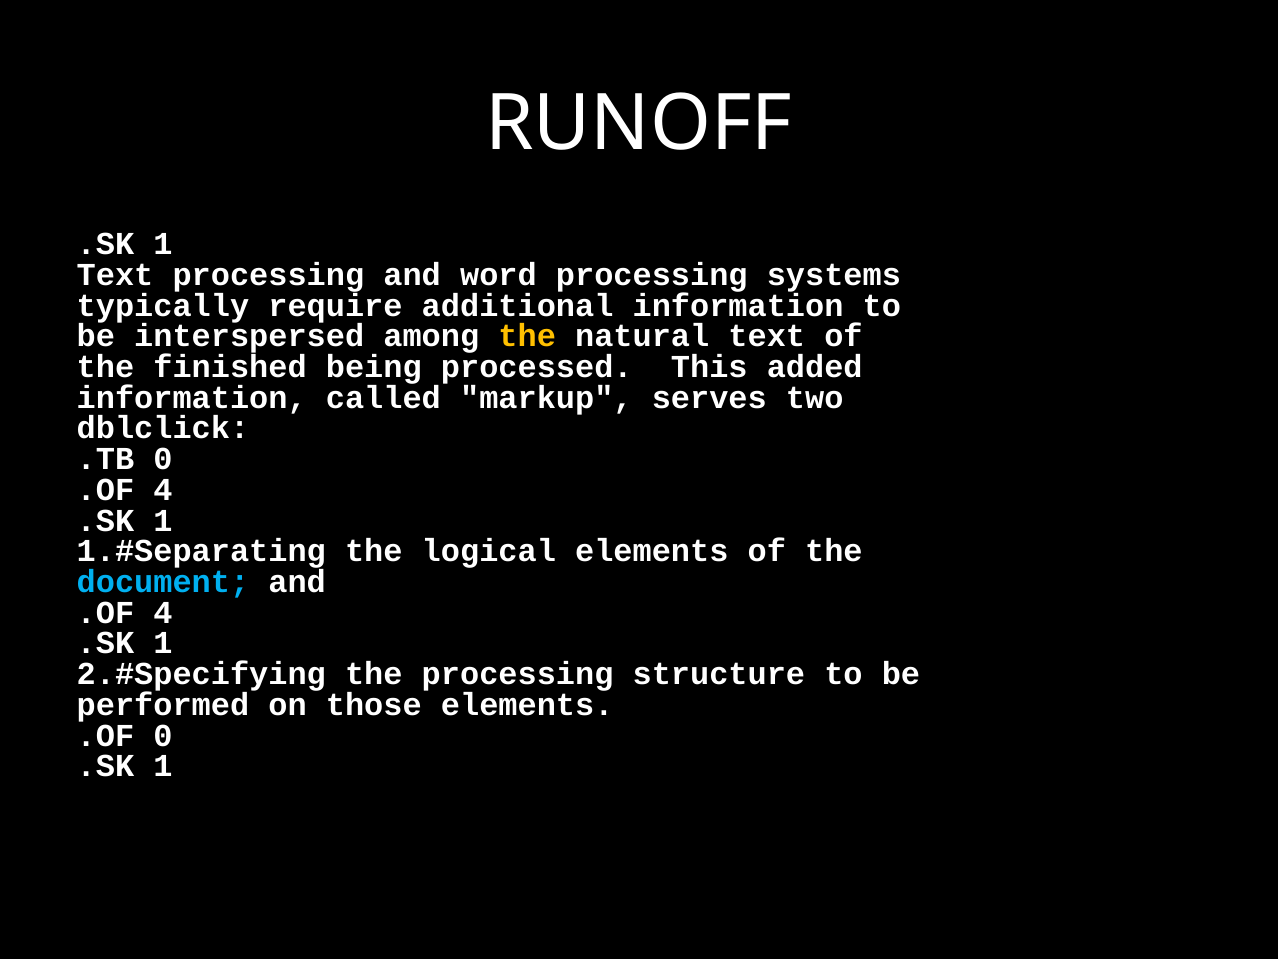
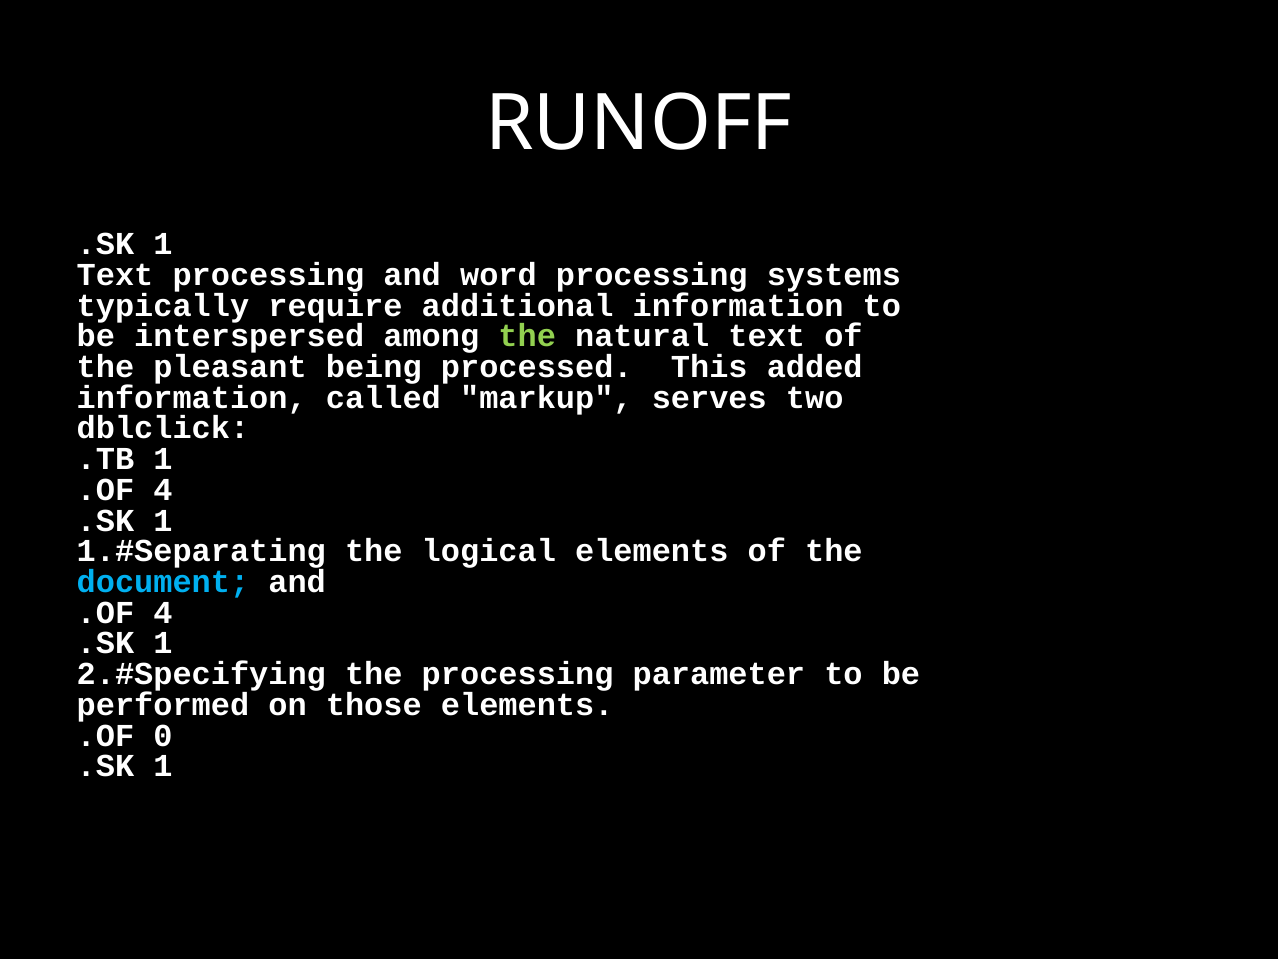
the at (527, 336) colour: yellow -> light green
finished: finished -> pleasant
.TB 0: 0 -> 1
structure: structure -> parameter
